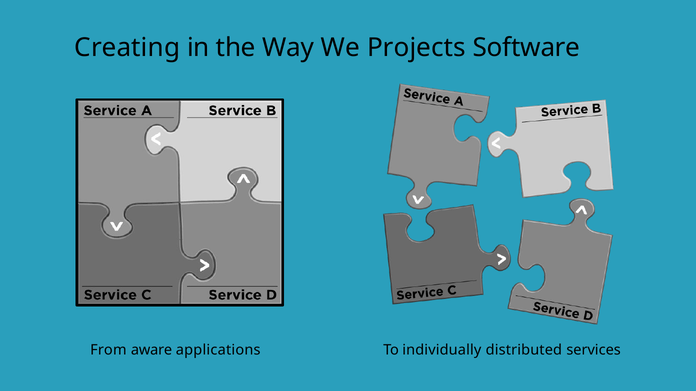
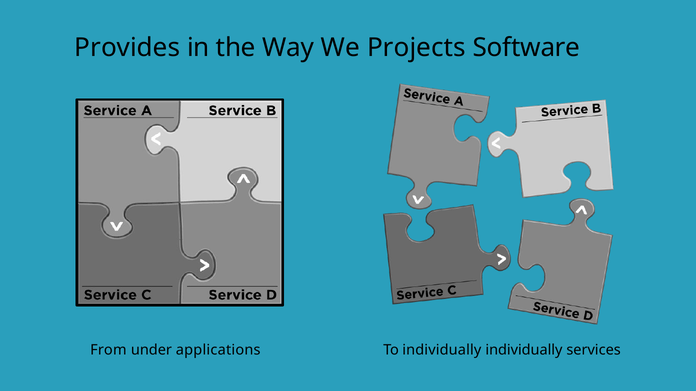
Creating: Creating -> Provides
aware: aware -> under
individually distributed: distributed -> individually
